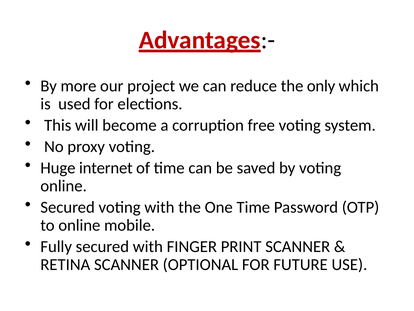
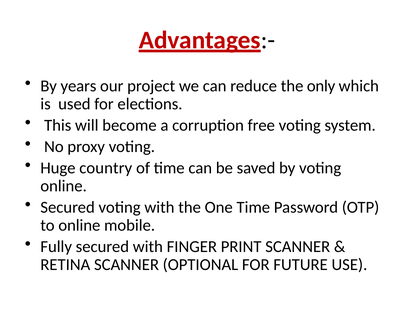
more: more -> years
internet: internet -> country
